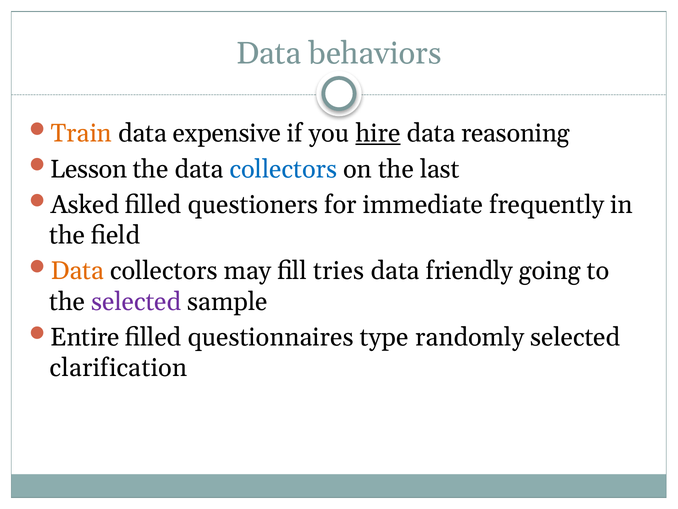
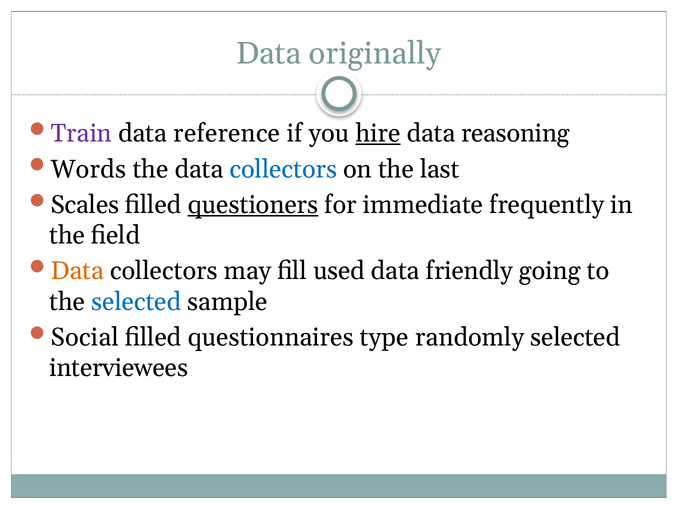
behaviors: behaviors -> originally
Train colour: orange -> purple
expensive: expensive -> reference
Lesson: Lesson -> Words
Asked: Asked -> Scales
questioners underline: none -> present
tries: tries -> used
selected at (136, 301) colour: purple -> blue
Entire: Entire -> Social
clarification: clarification -> interviewees
